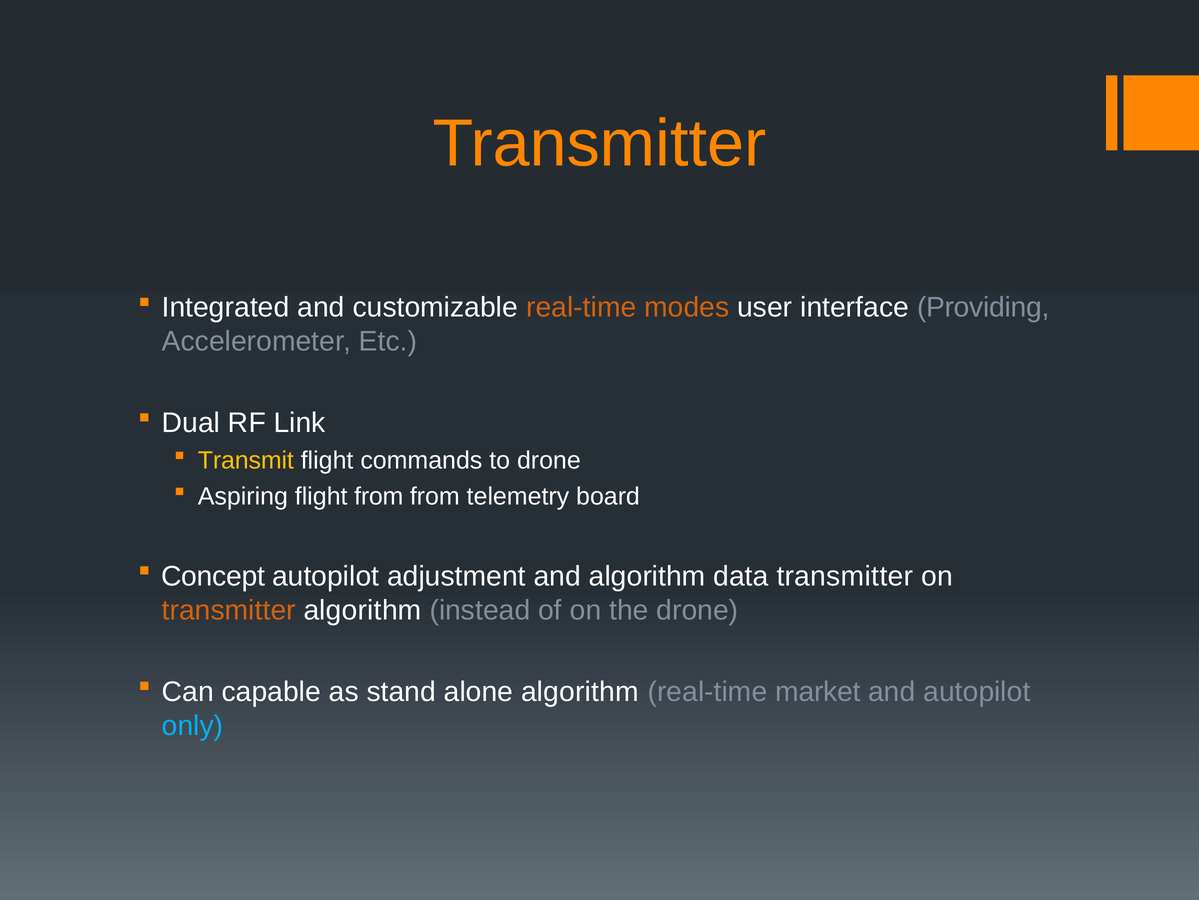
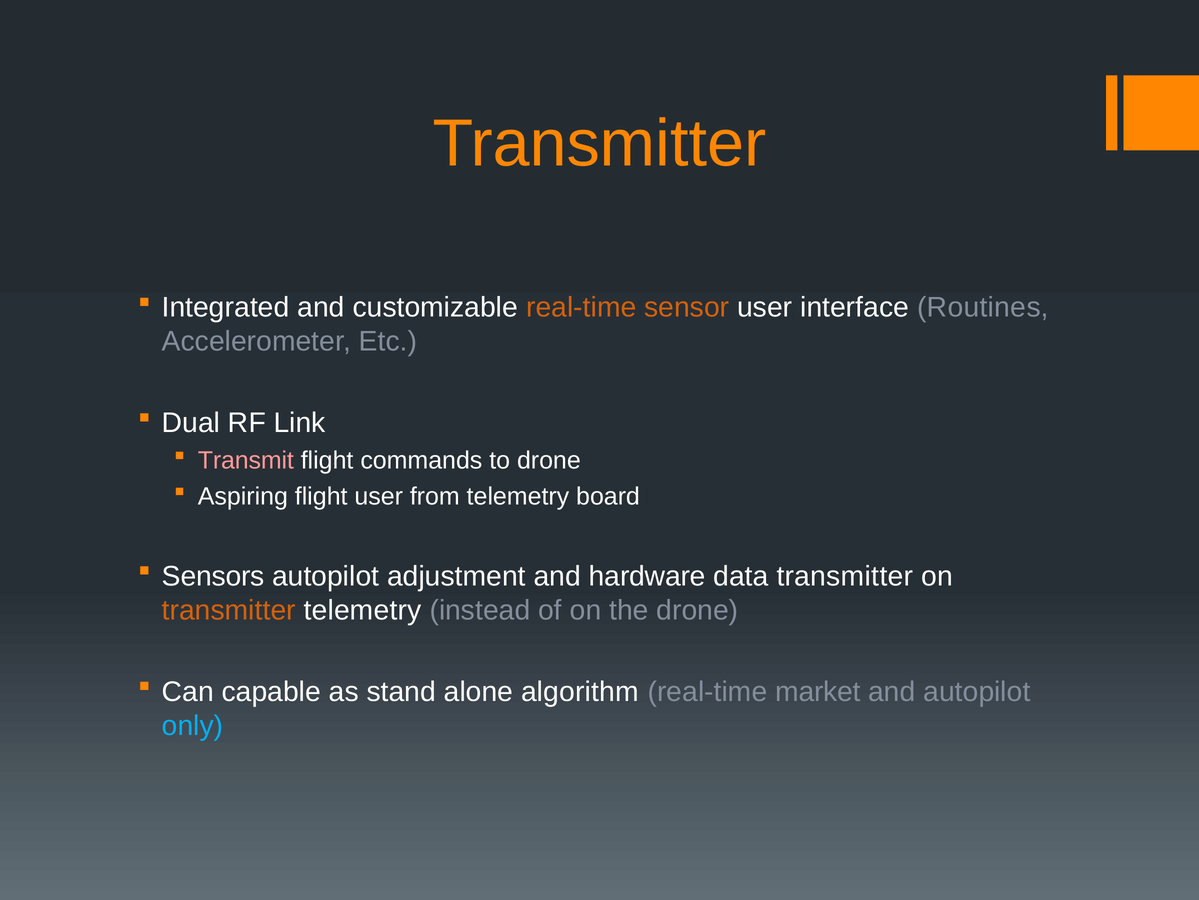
modes: modes -> sensor
Providing: Providing -> Routines
Transmit colour: yellow -> pink
flight from: from -> user
Concept: Concept -> Sensors
and algorithm: algorithm -> hardware
transmitter algorithm: algorithm -> telemetry
